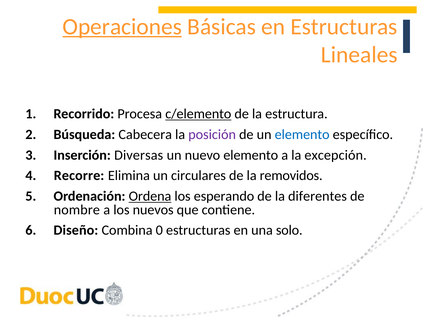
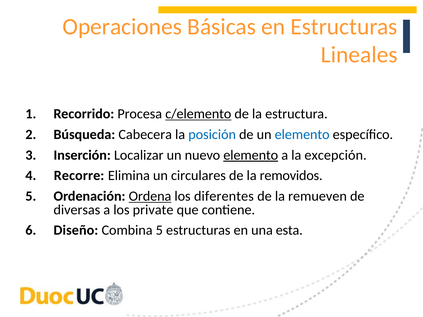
Operaciones underline: present -> none
posición colour: purple -> blue
Diversas: Diversas -> Localizar
elemento at (251, 155) underline: none -> present
esperando: esperando -> diferentes
diferentes: diferentes -> remueven
nombre: nombre -> diversas
nuevos: nuevos -> private
Combina 0: 0 -> 5
solo: solo -> esta
